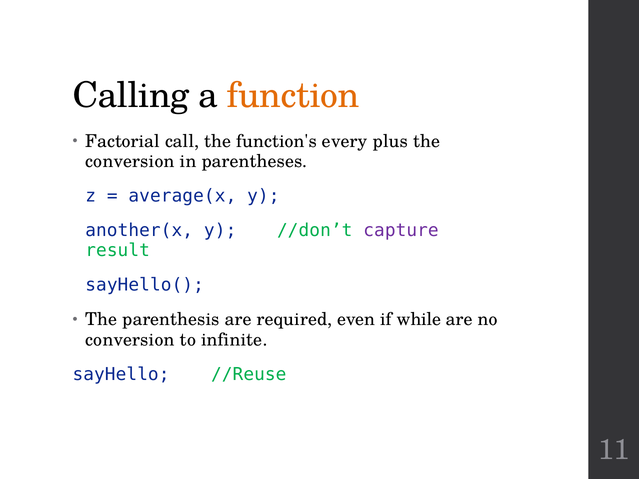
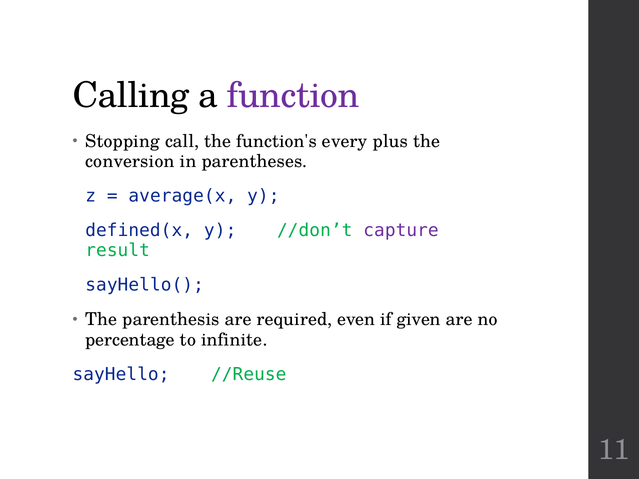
function colour: orange -> purple
Factorial: Factorial -> Stopping
another(x: another(x -> defined(x
while: while -> given
conversion at (130, 340): conversion -> percentage
